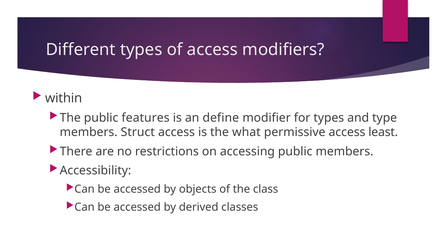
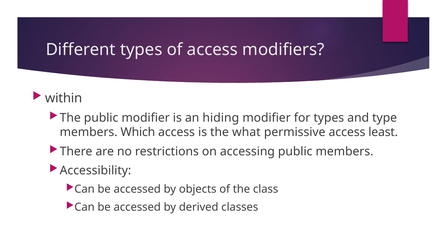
public features: features -> modifier
define: define -> hiding
Struct: Struct -> Which
